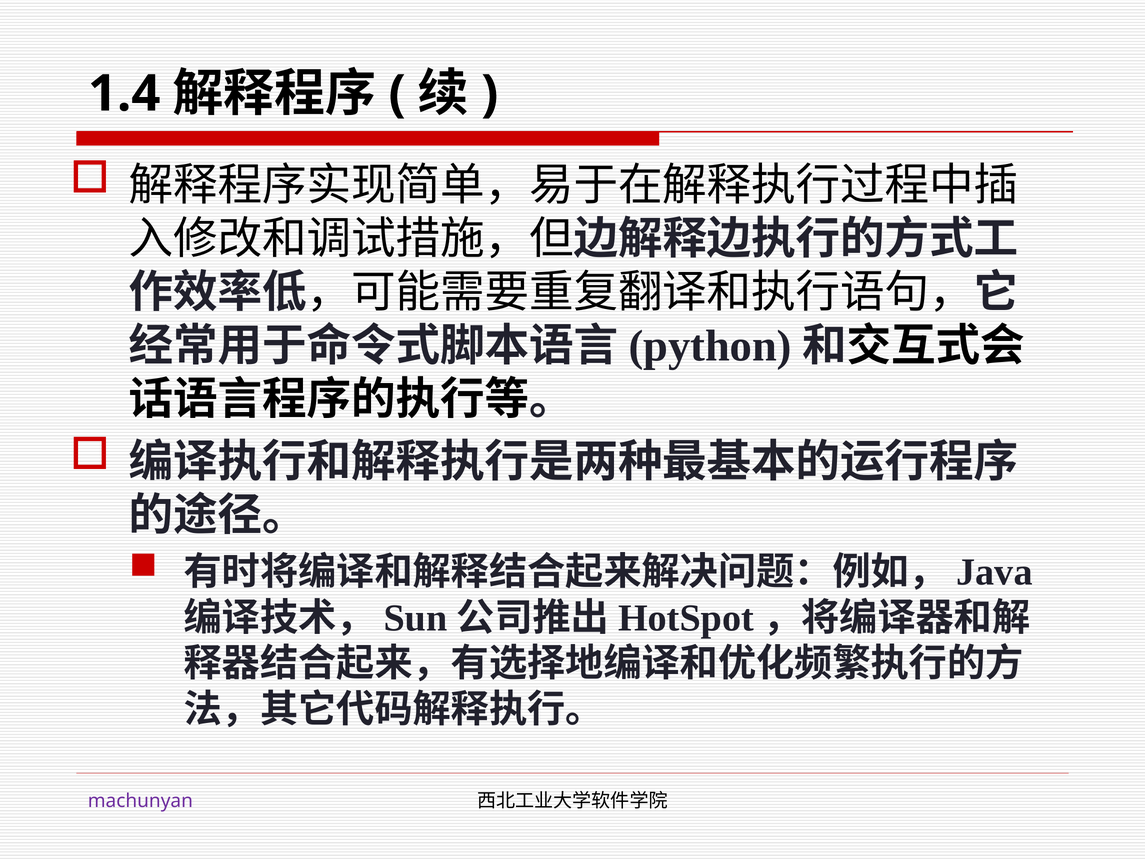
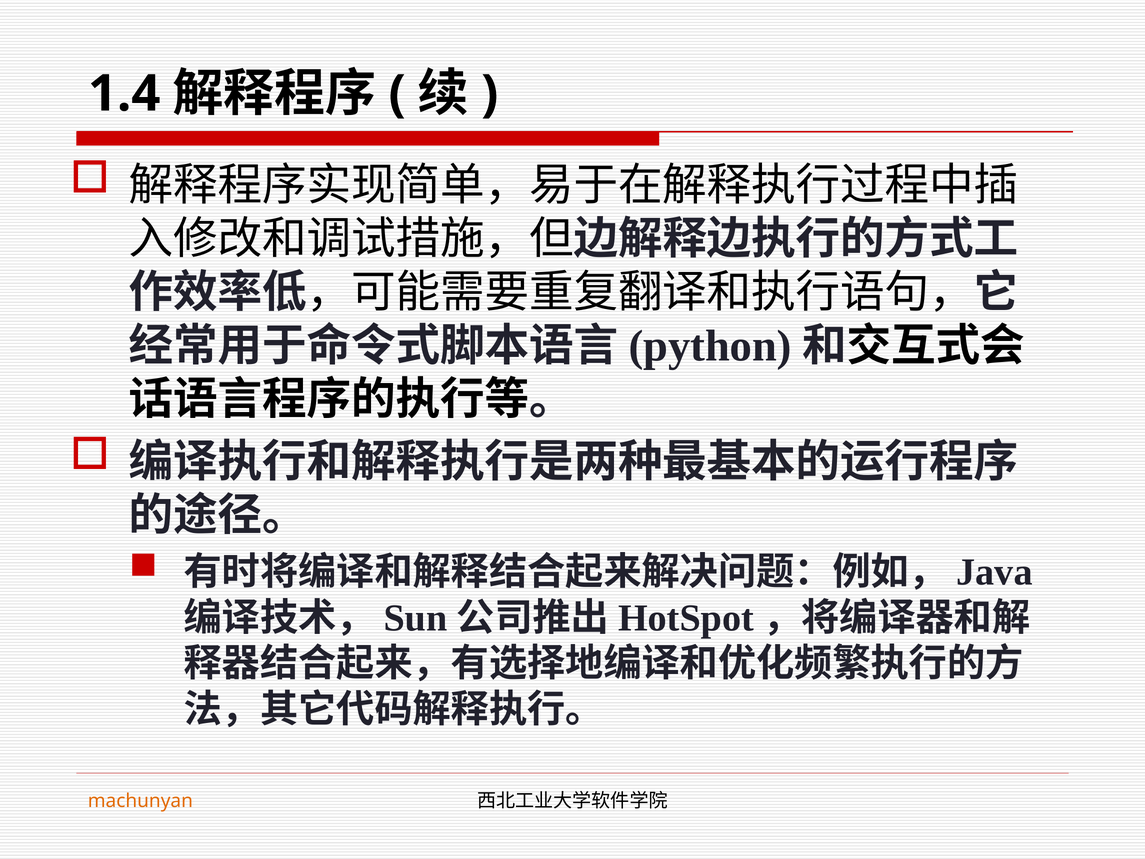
machunyan colour: purple -> orange
